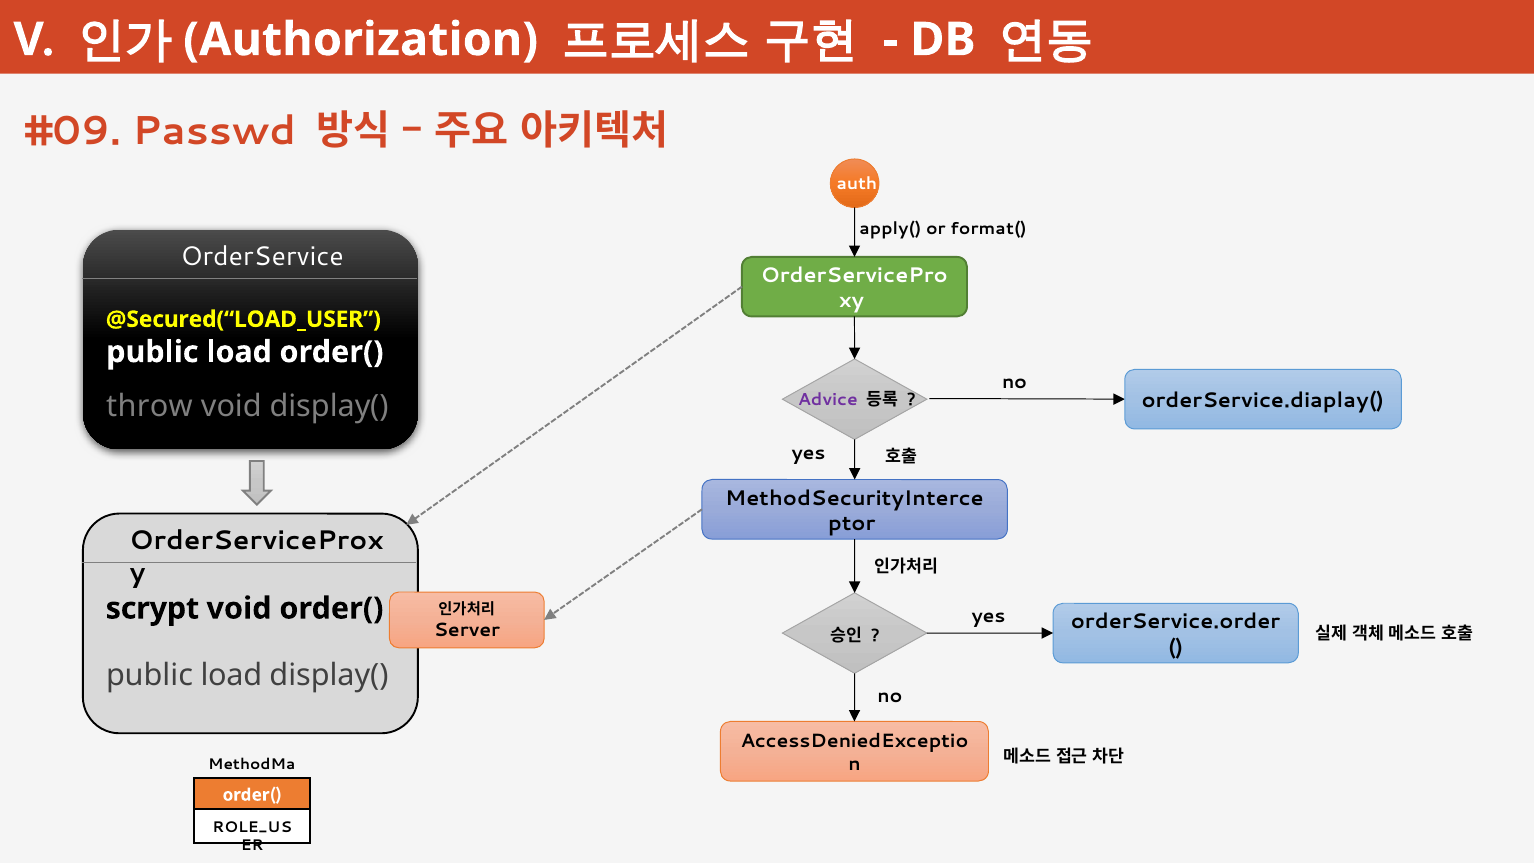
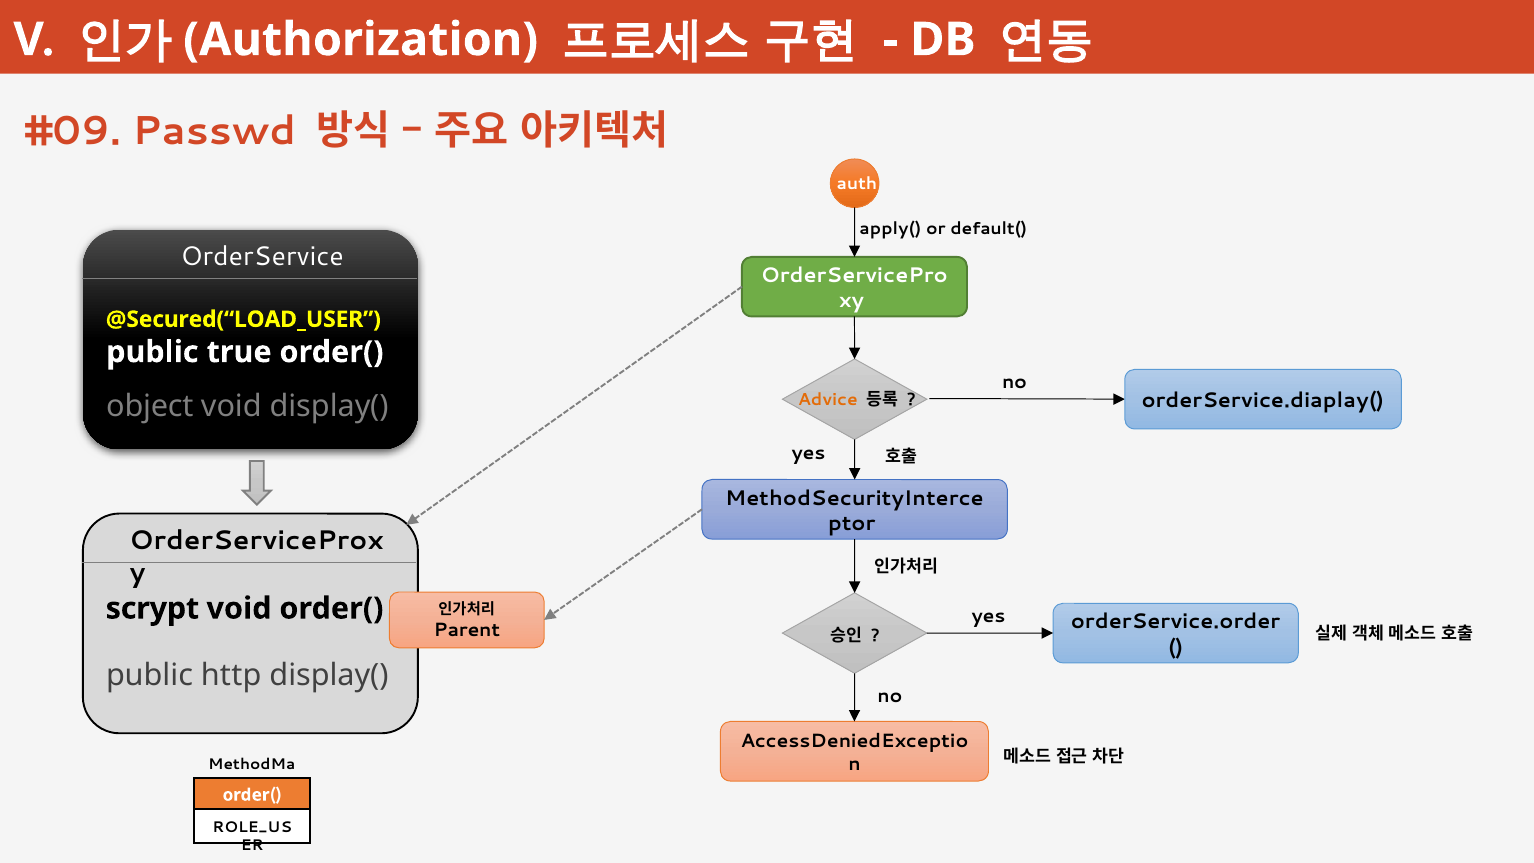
format(: format( -> default(
load at (239, 352): load -> true
Advice colour: purple -> orange
throw: throw -> object
Server: Server -> Parent
load at (231, 676): load -> http
